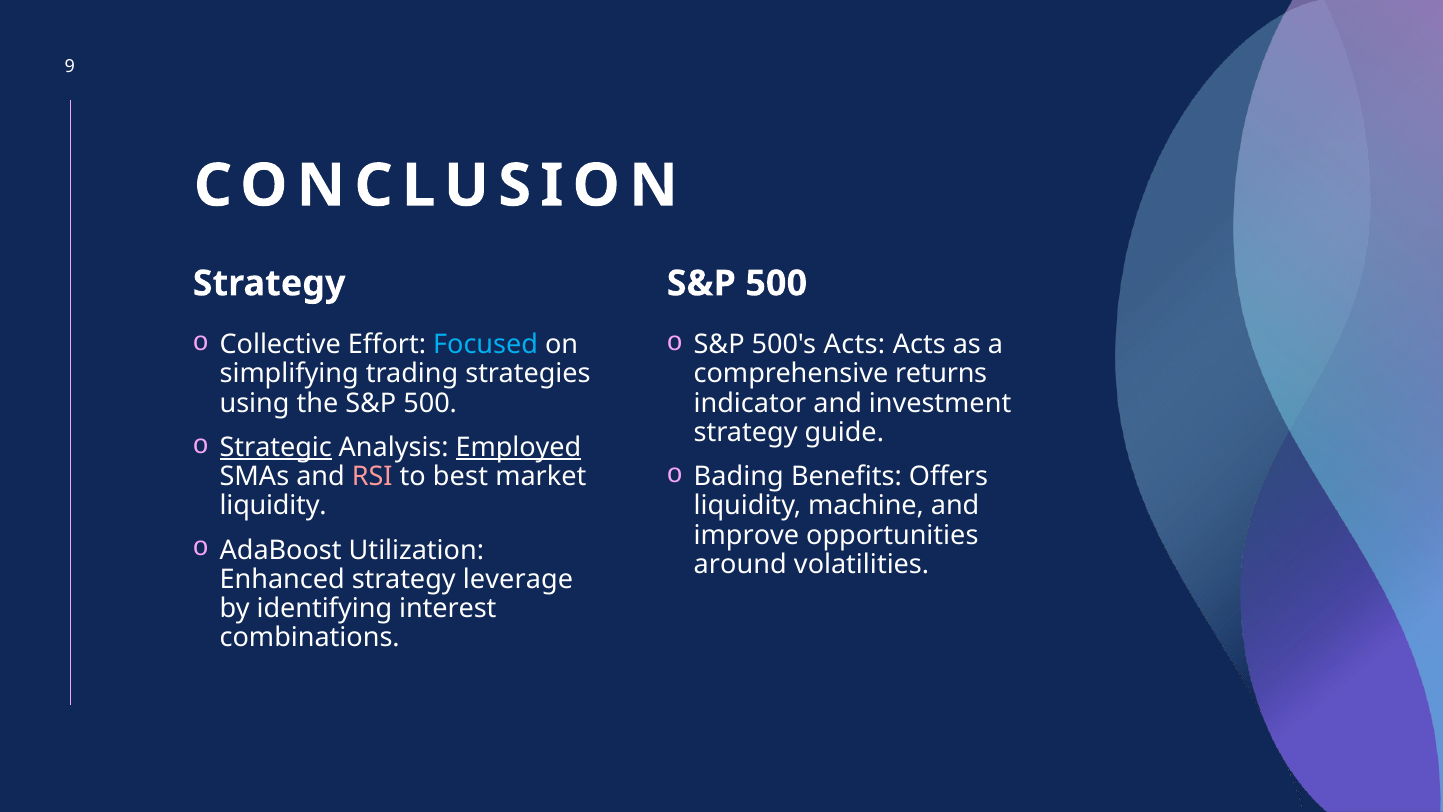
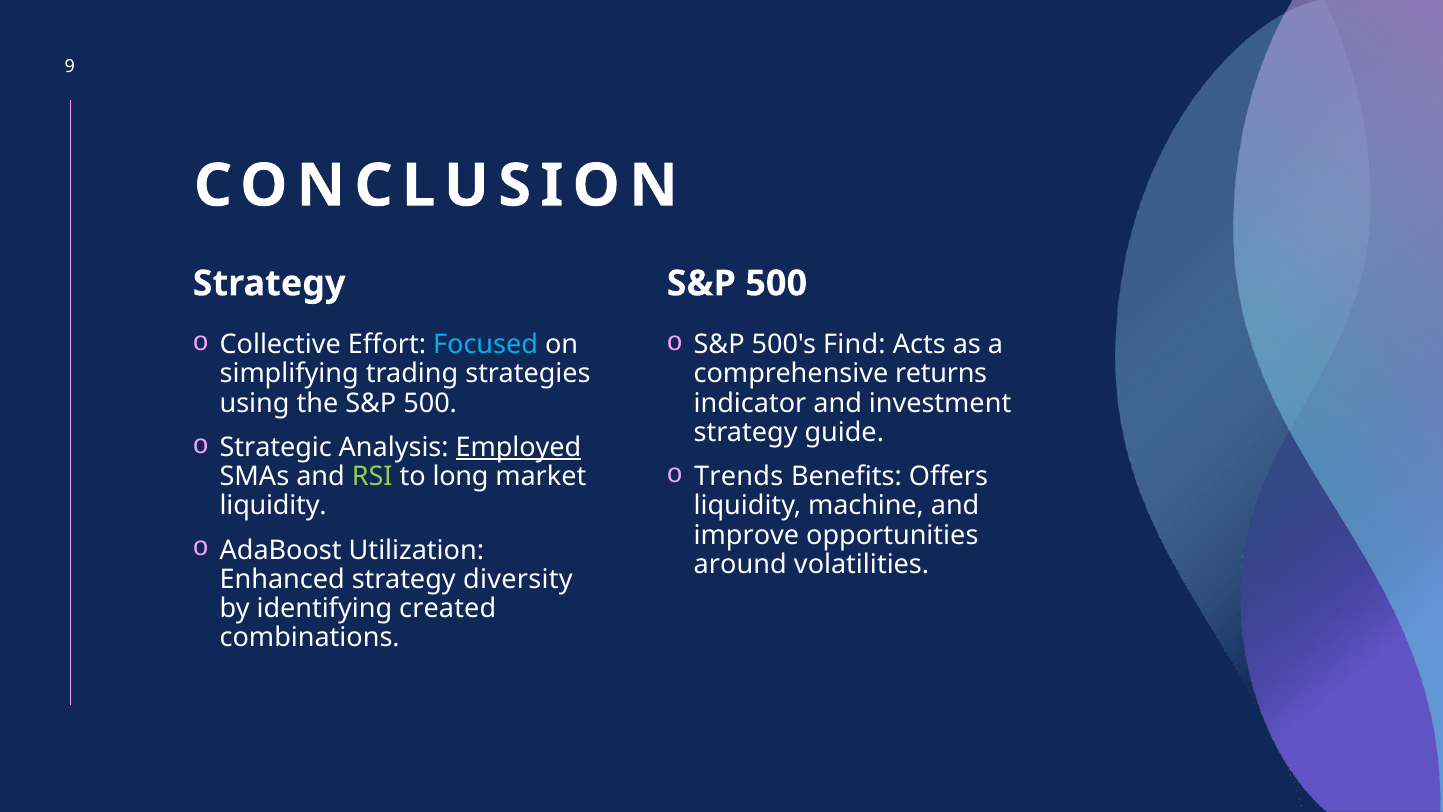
500's Acts: Acts -> Find
Strategic underline: present -> none
Bading: Bading -> Trends
RSI colour: pink -> light green
best: best -> long
leverage: leverage -> diversity
interest: interest -> created
